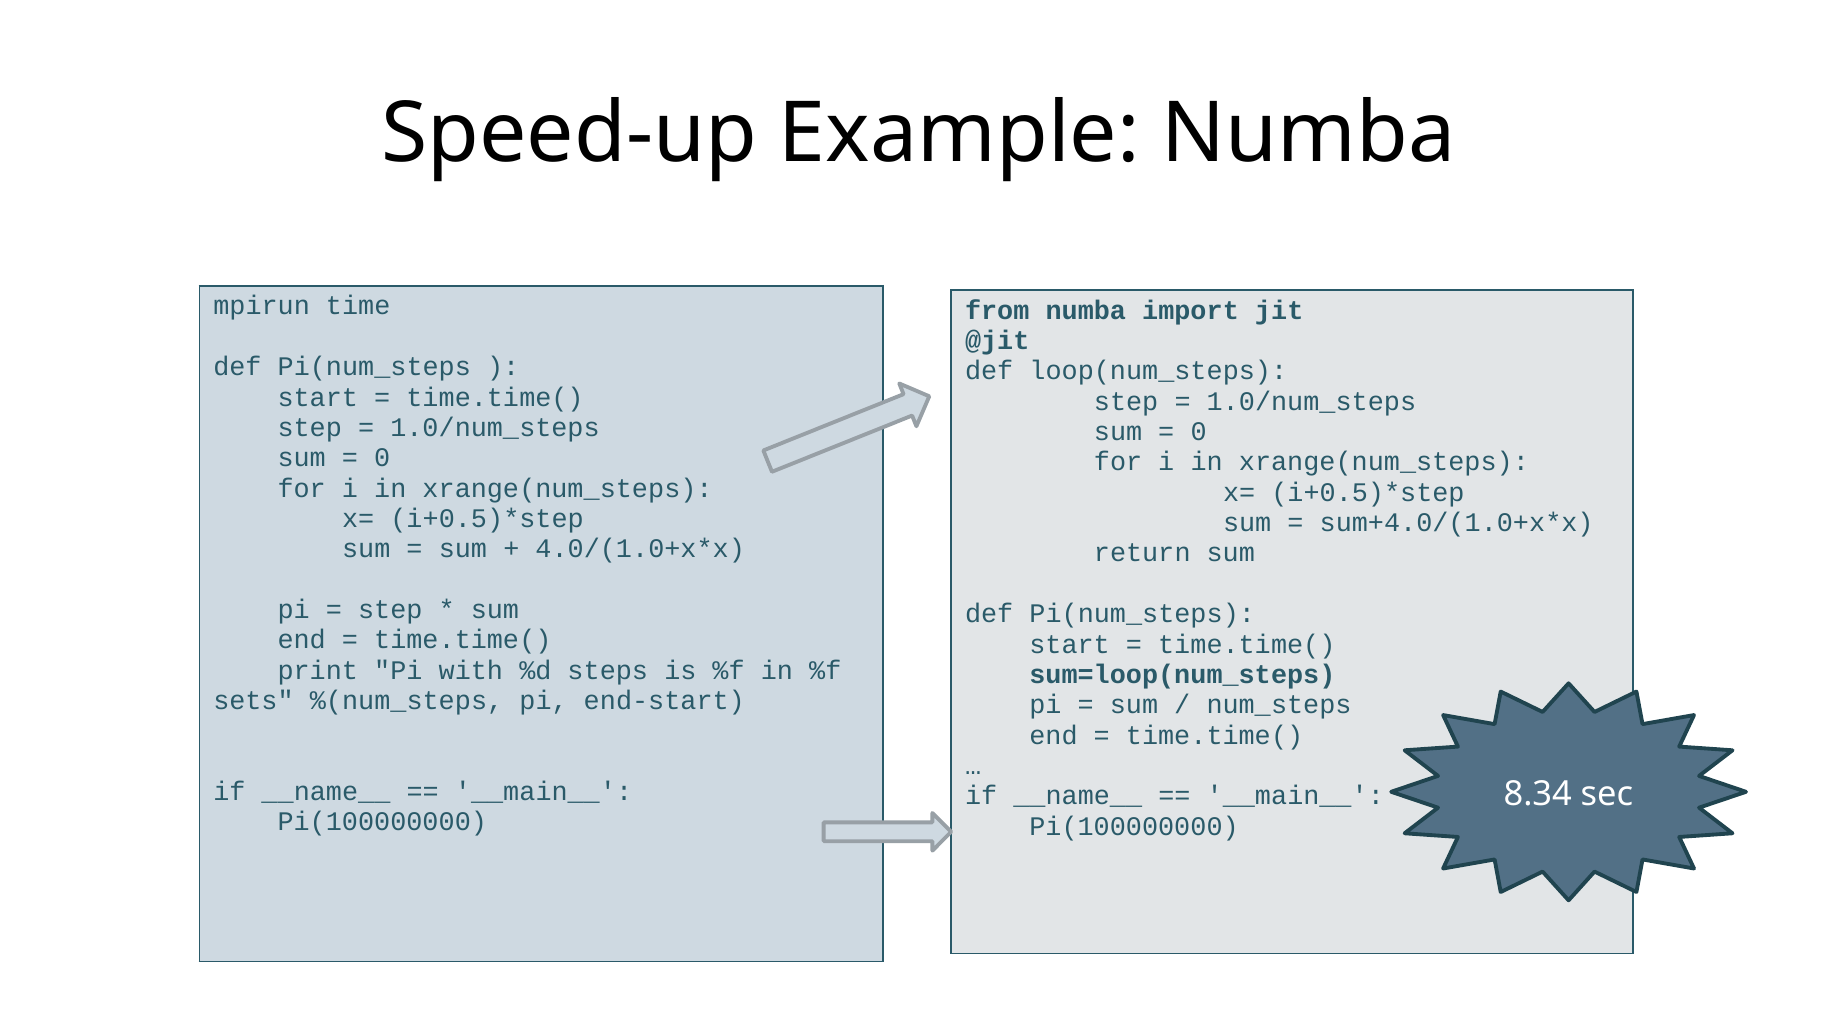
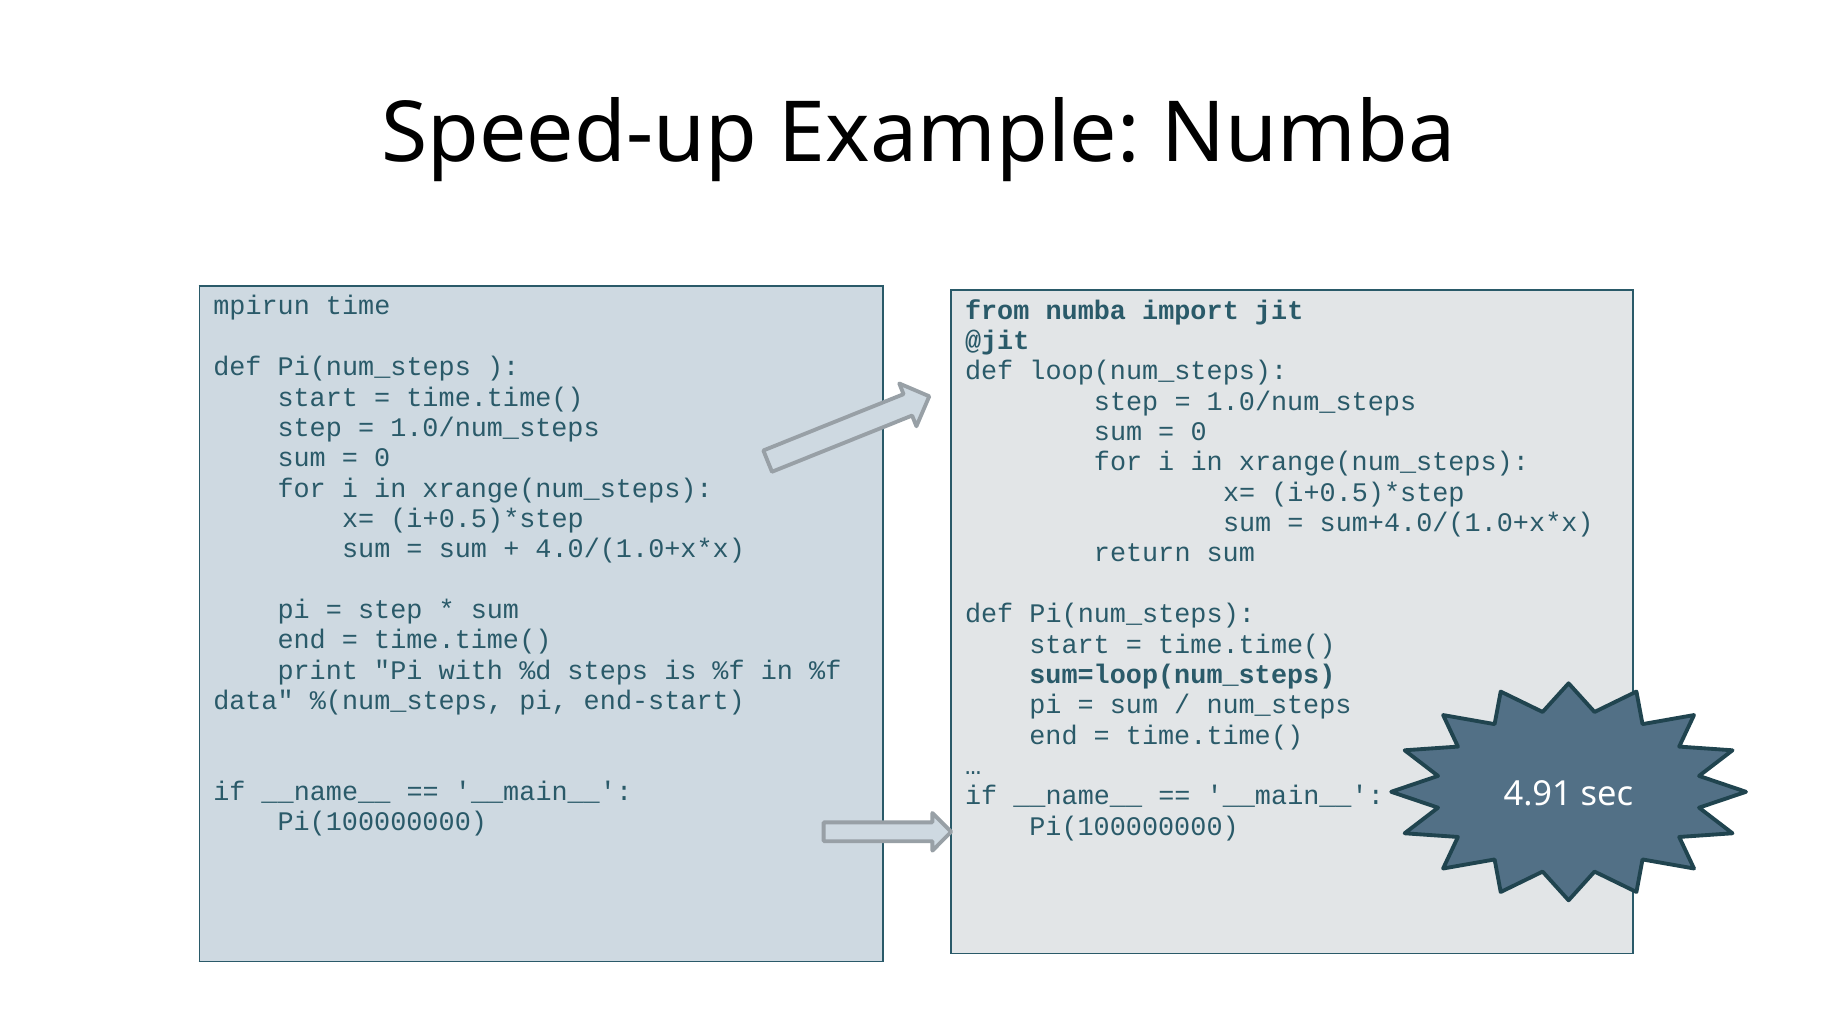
sets: sets -> data
8.34: 8.34 -> 4.91
